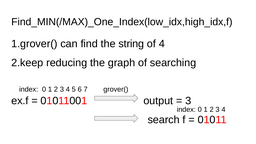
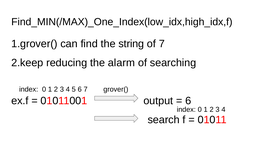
of 4: 4 -> 7
graph: graph -> alarm
3 at (188, 101): 3 -> 6
